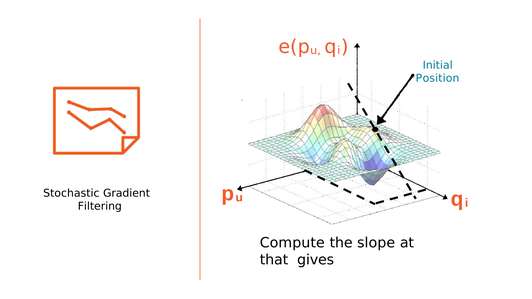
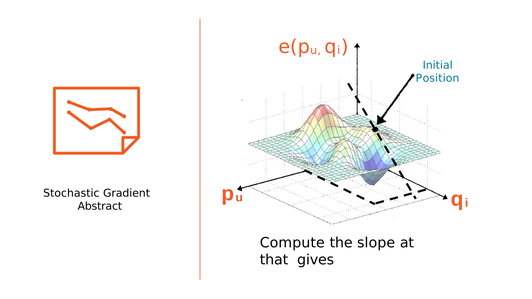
Filtering: Filtering -> Abstract
